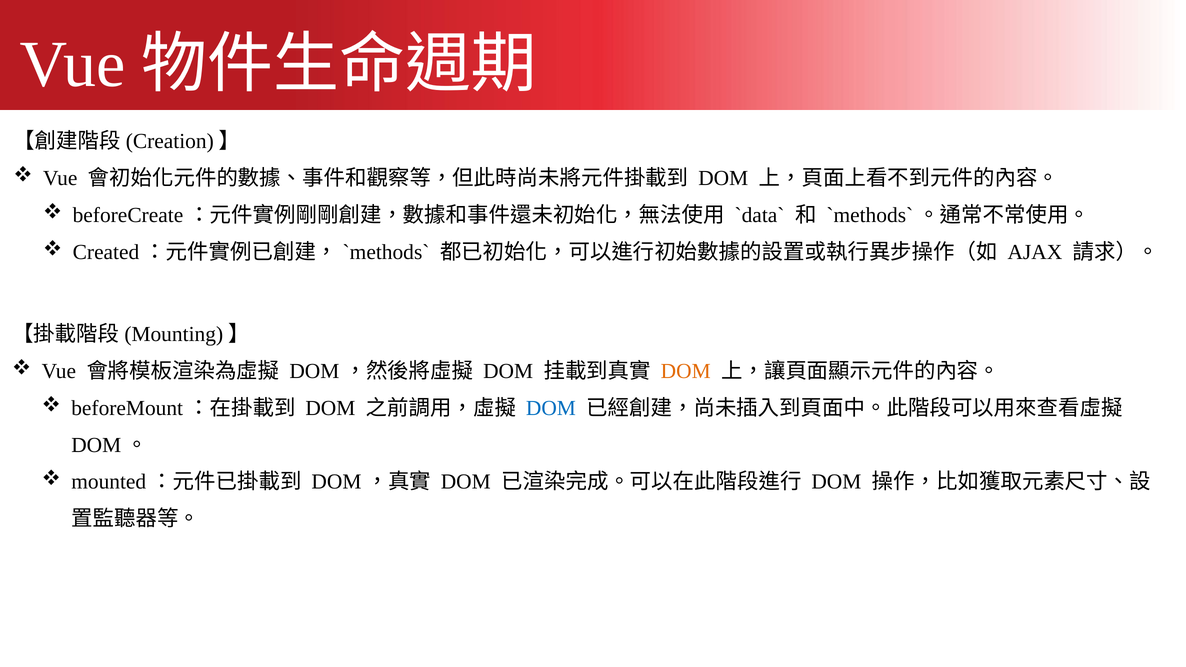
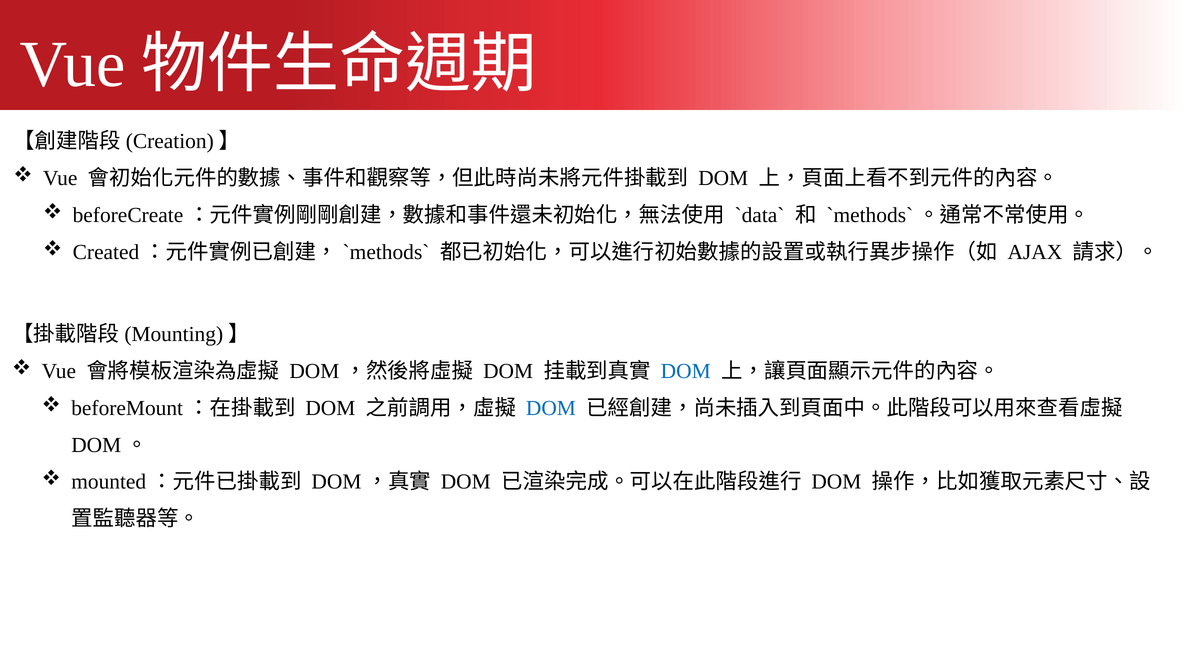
DOM at (686, 371) colour: orange -> blue
